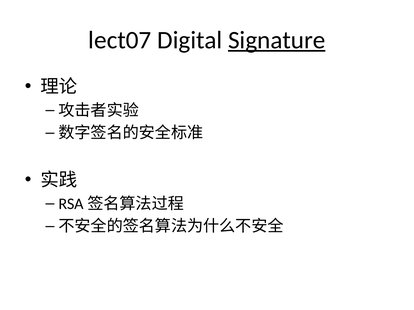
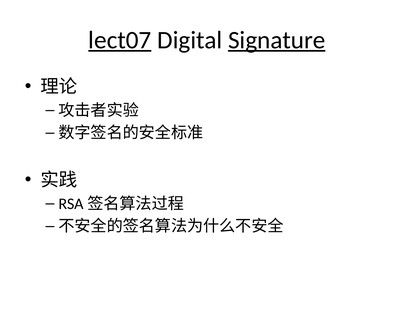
lect07 underline: none -> present
